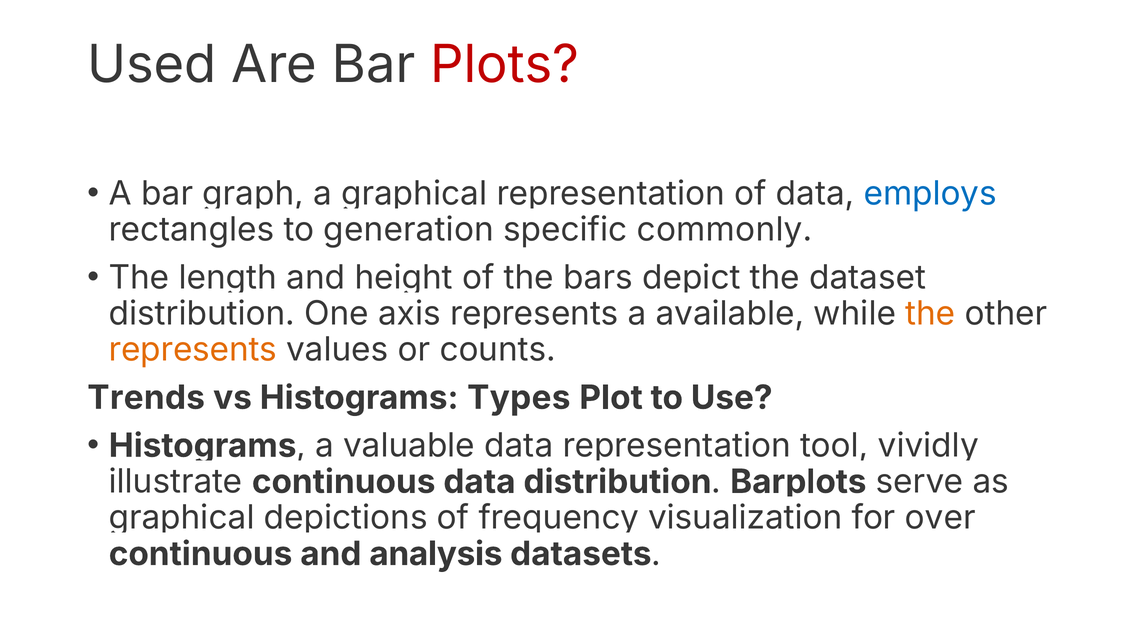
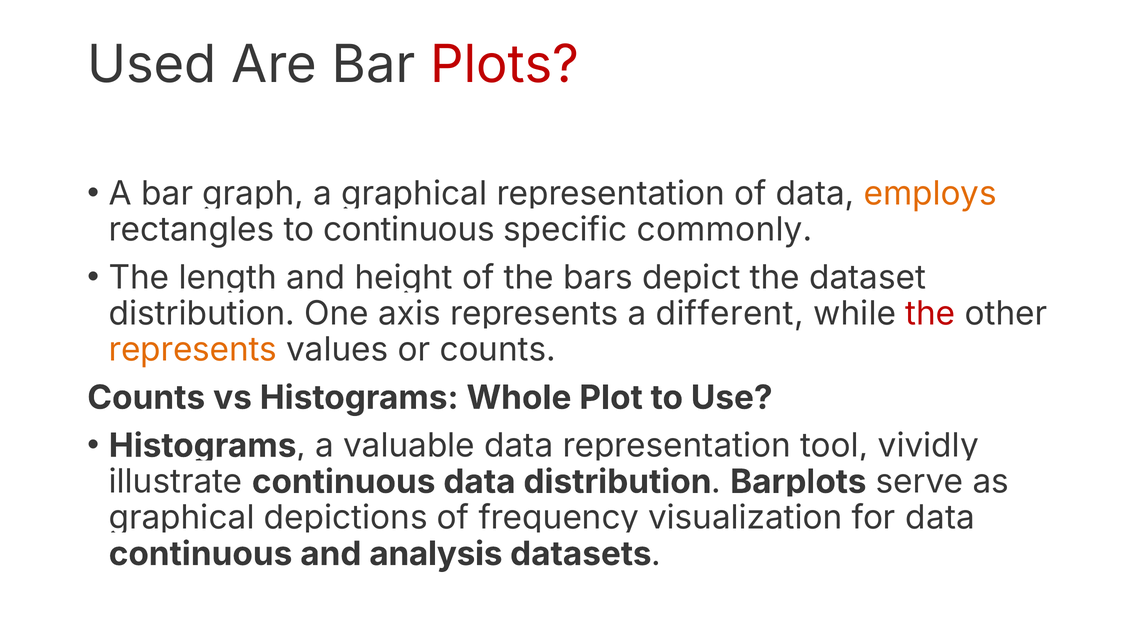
employs colour: blue -> orange
to generation: generation -> continuous
available: available -> different
the at (930, 314) colour: orange -> red
Trends at (146, 398): Trends -> Counts
Types: Types -> Whole
for over: over -> data
